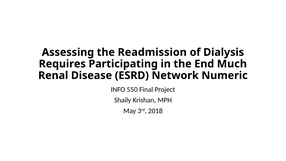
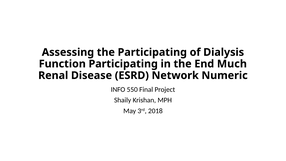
the Readmission: Readmission -> Participating
Requires: Requires -> Function
